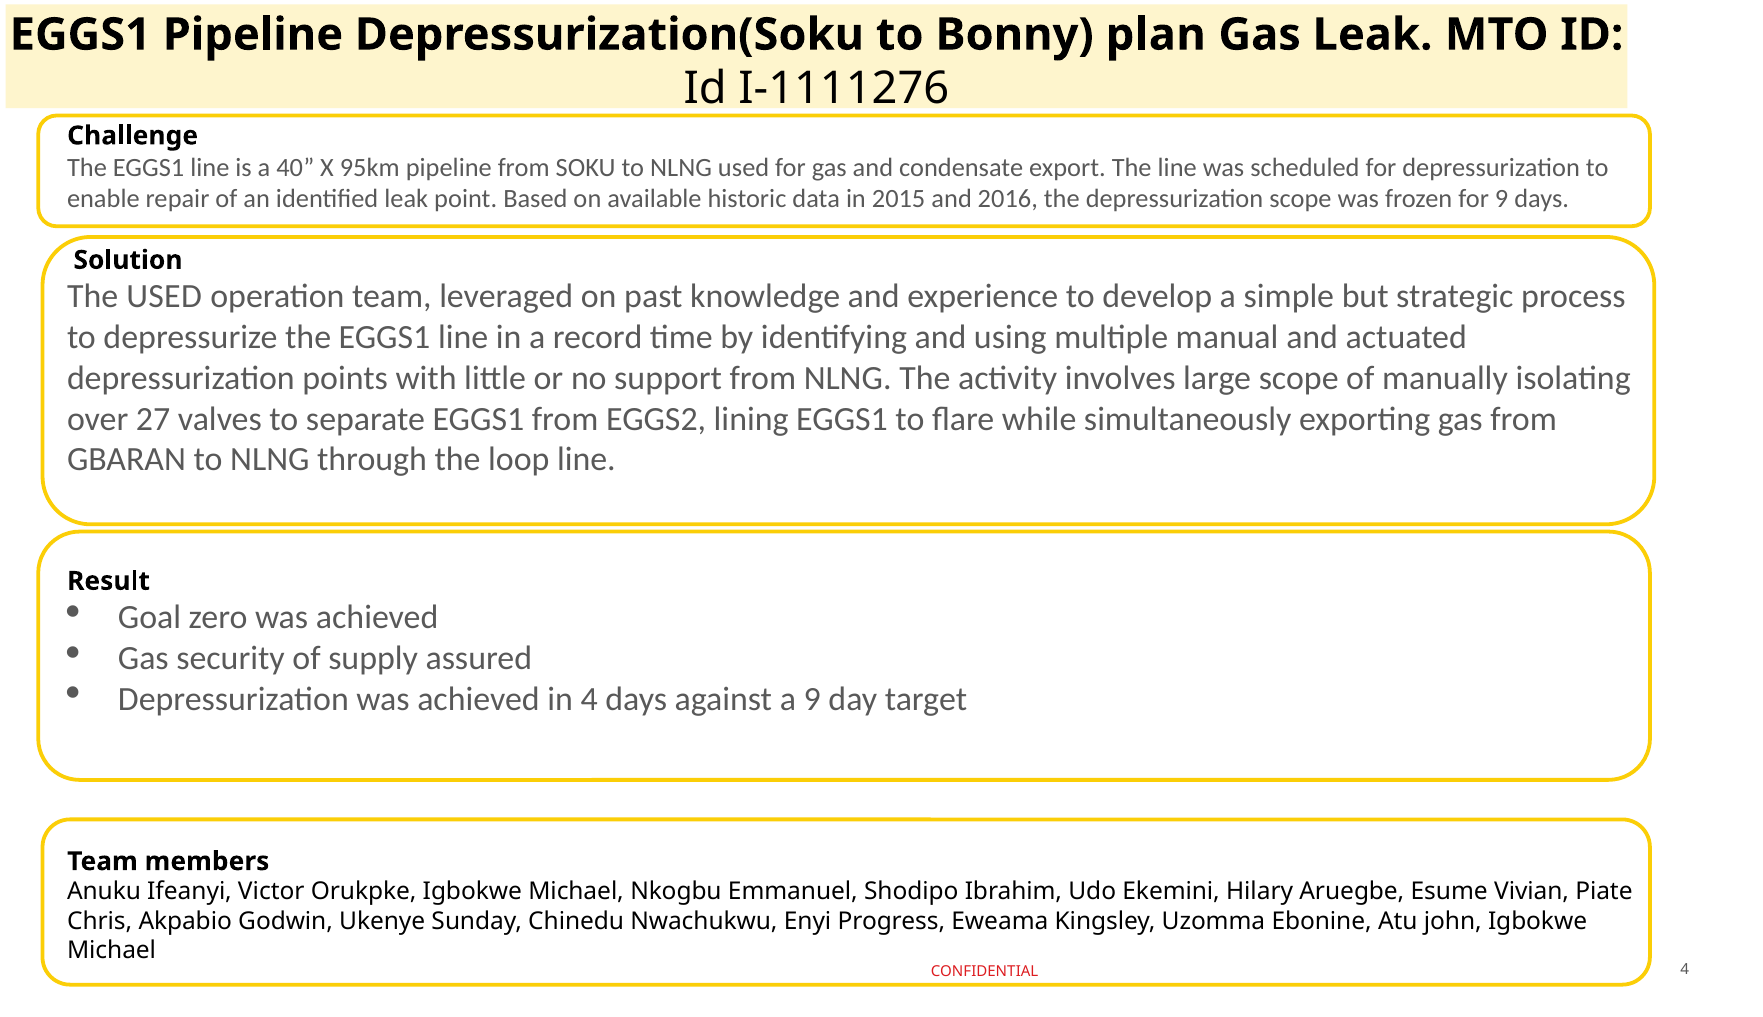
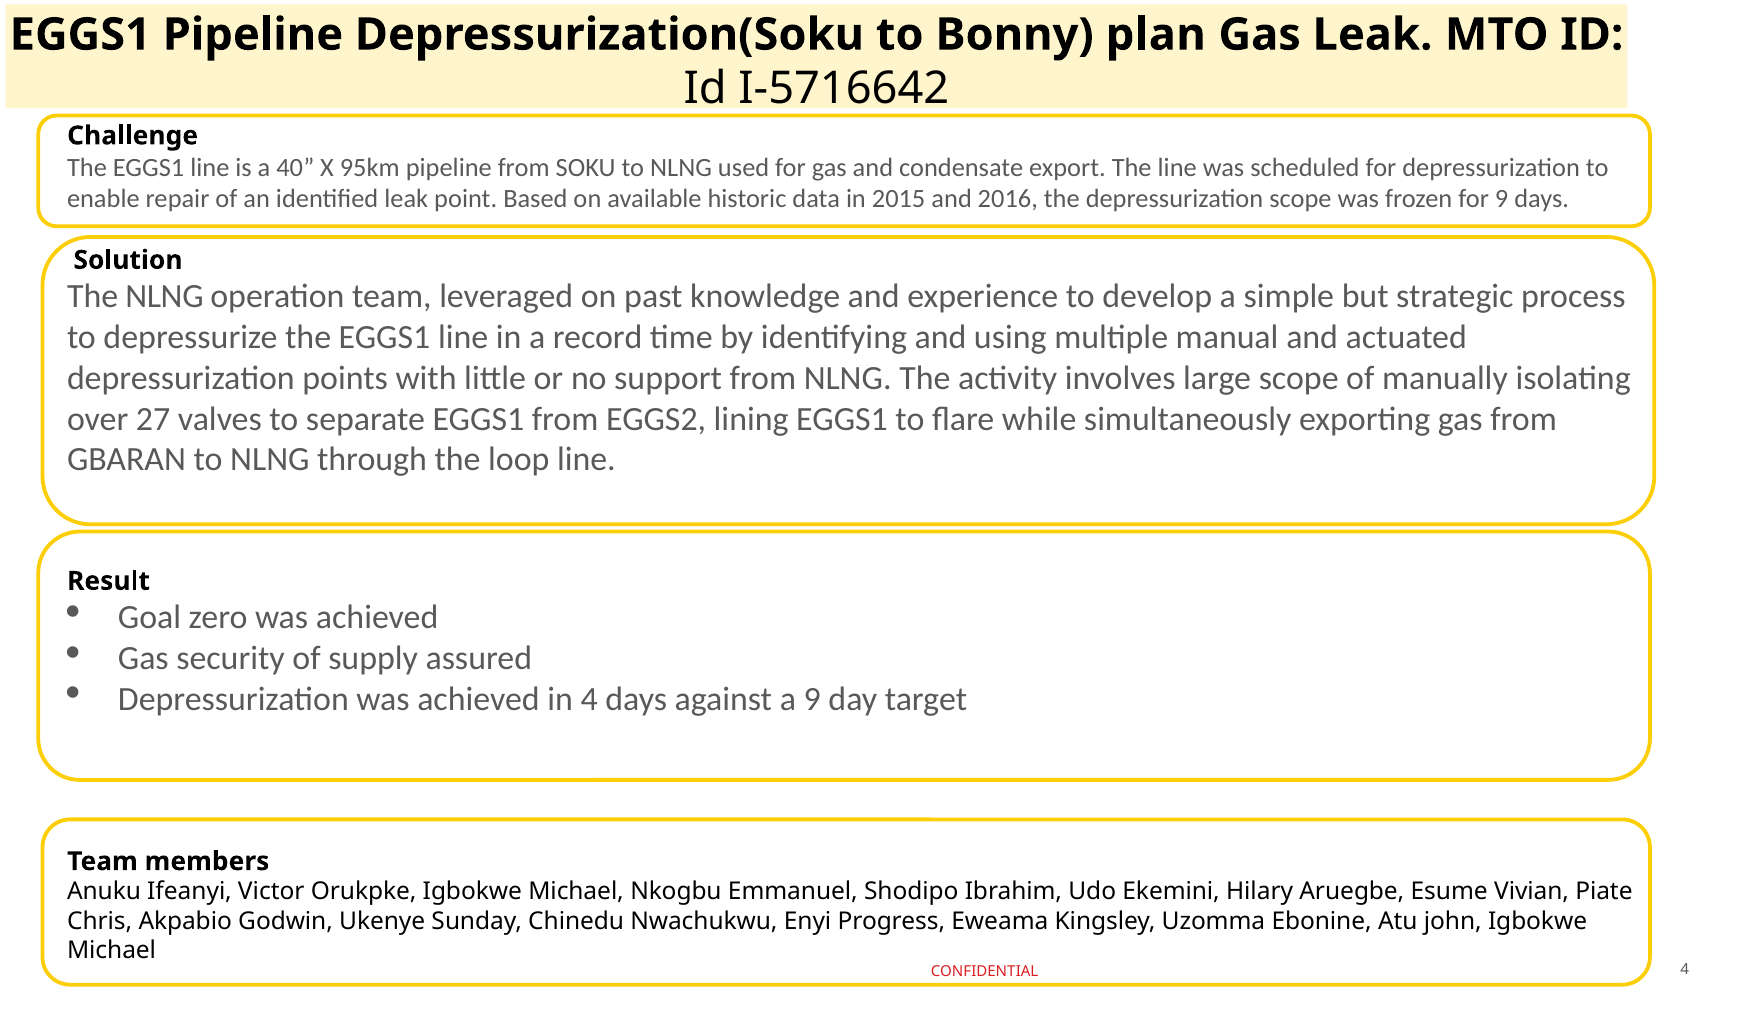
I-1111276: I-1111276 -> I-5716642
The USED: USED -> NLNG
